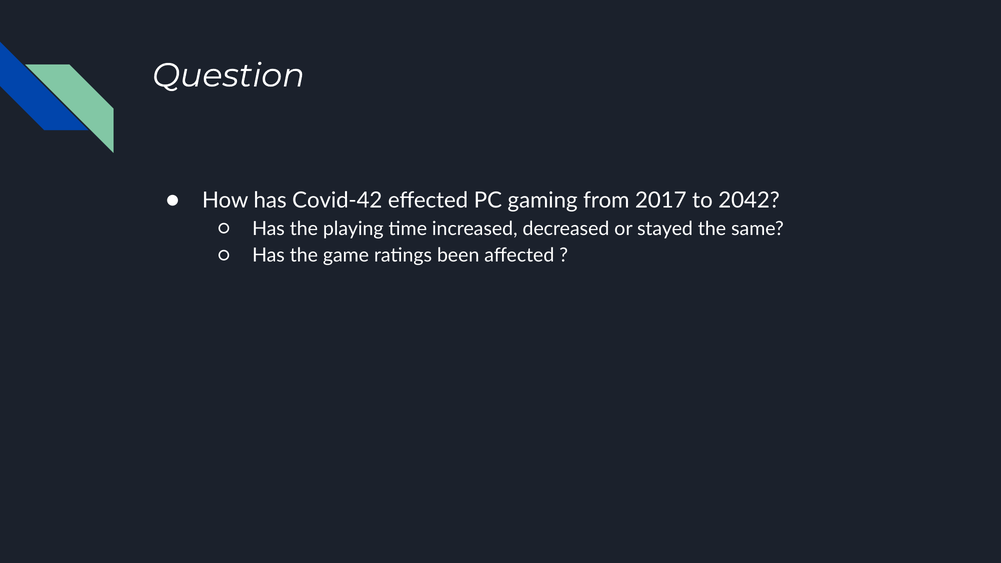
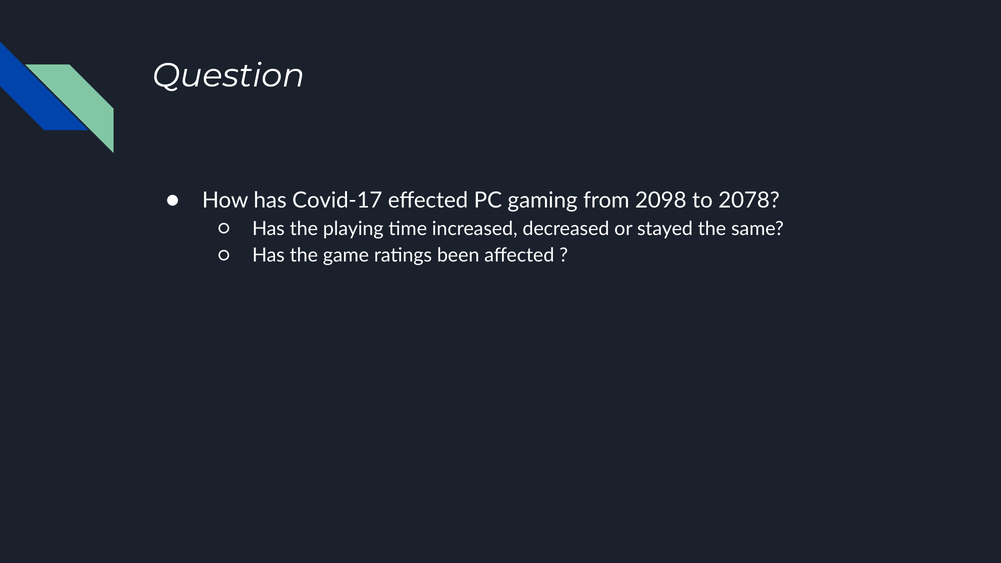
Covid-42: Covid-42 -> Covid-17
2017: 2017 -> 2098
2042: 2042 -> 2078
